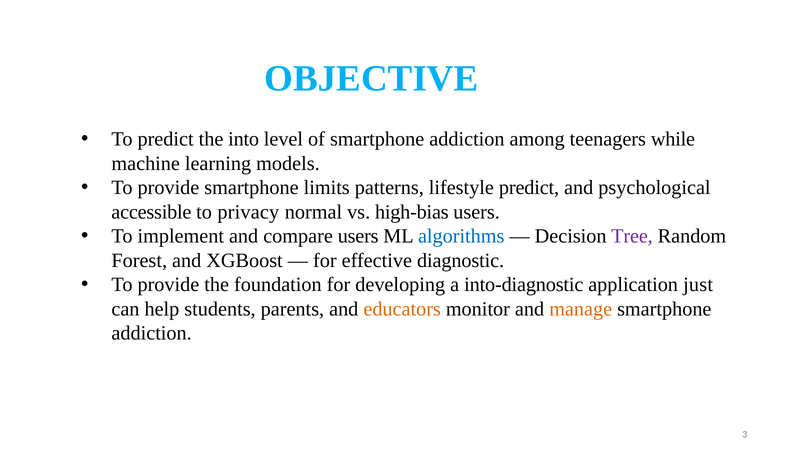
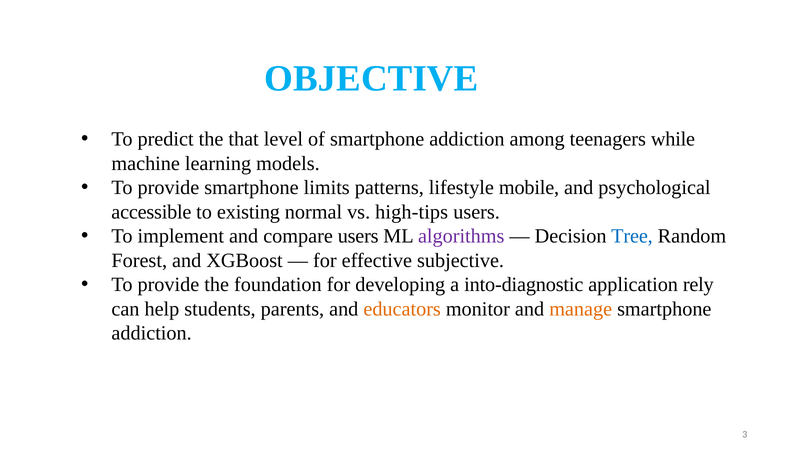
into: into -> that
lifestyle predict: predict -> mobile
privacy: privacy -> existing
high-bias: high-bias -> high-tips
algorithms colour: blue -> purple
Tree colour: purple -> blue
diagnostic: diagnostic -> subjective
just: just -> rely
